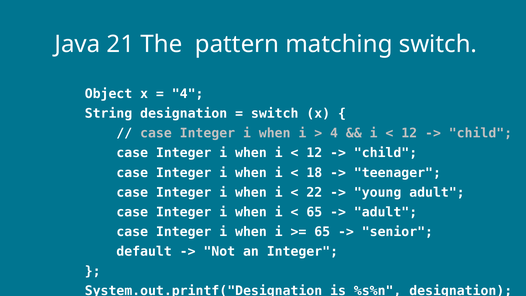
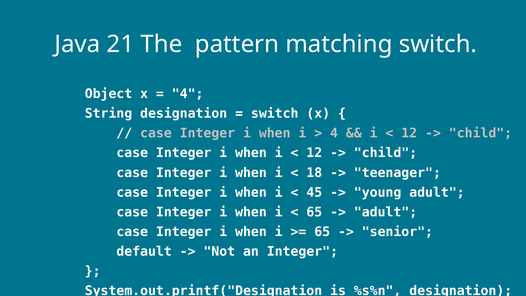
22: 22 -> 45
